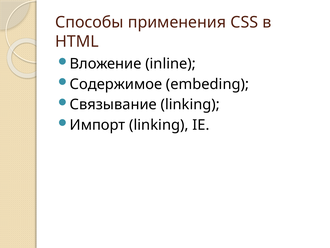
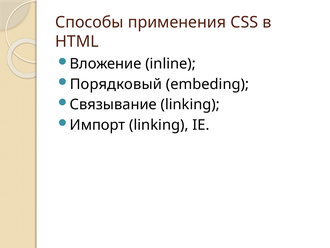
Содержимое: Содержимое -> Порядковый
